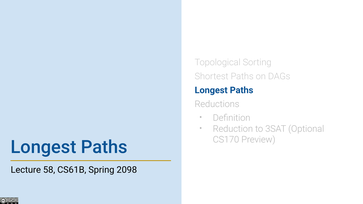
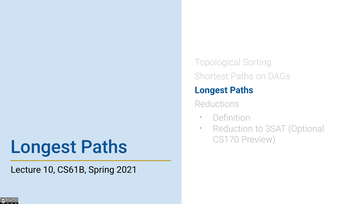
58: 58 -> 10
2098: 2098 -> 2021
